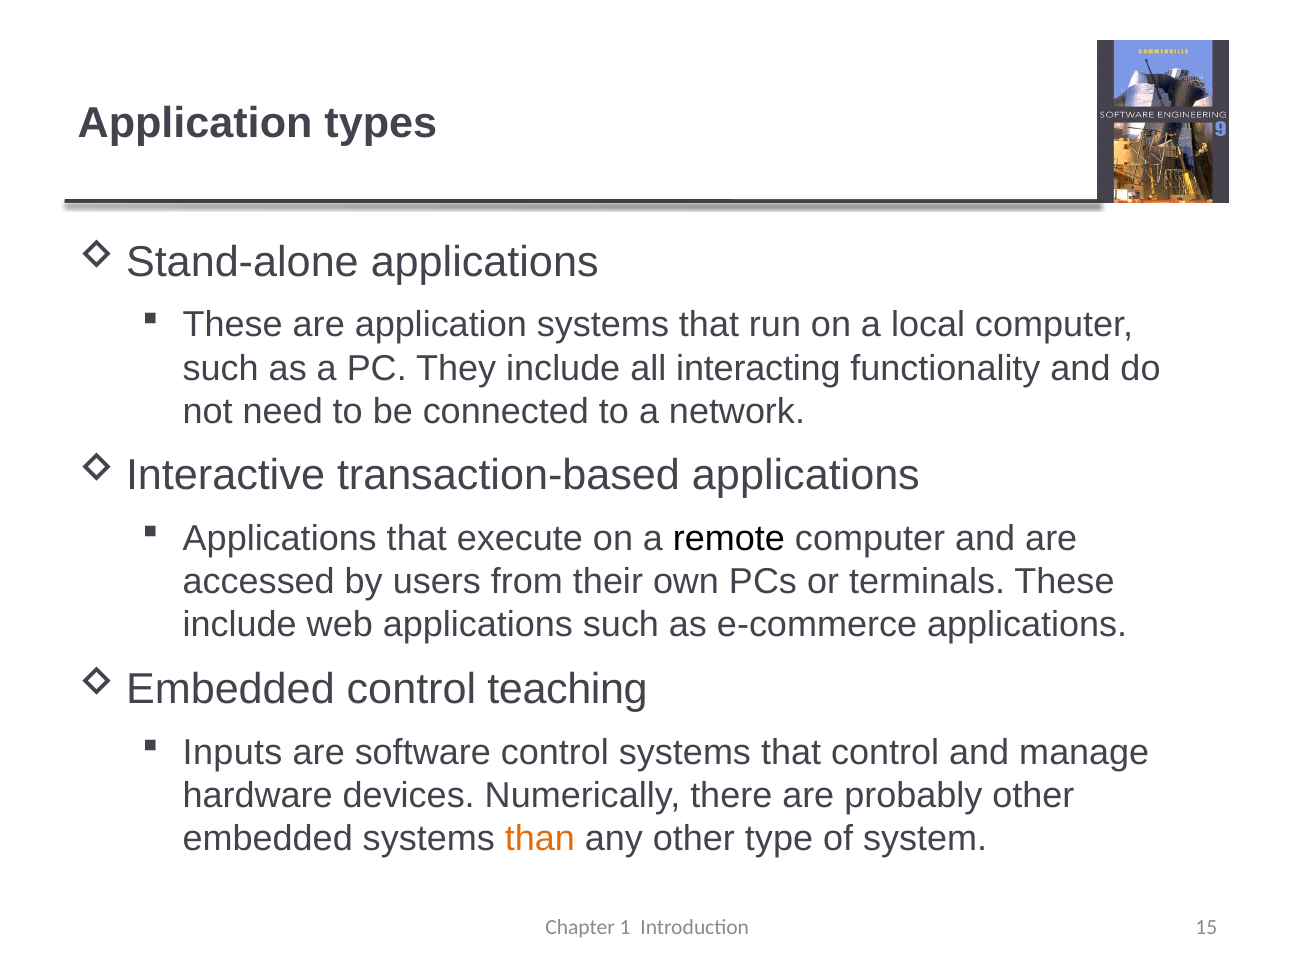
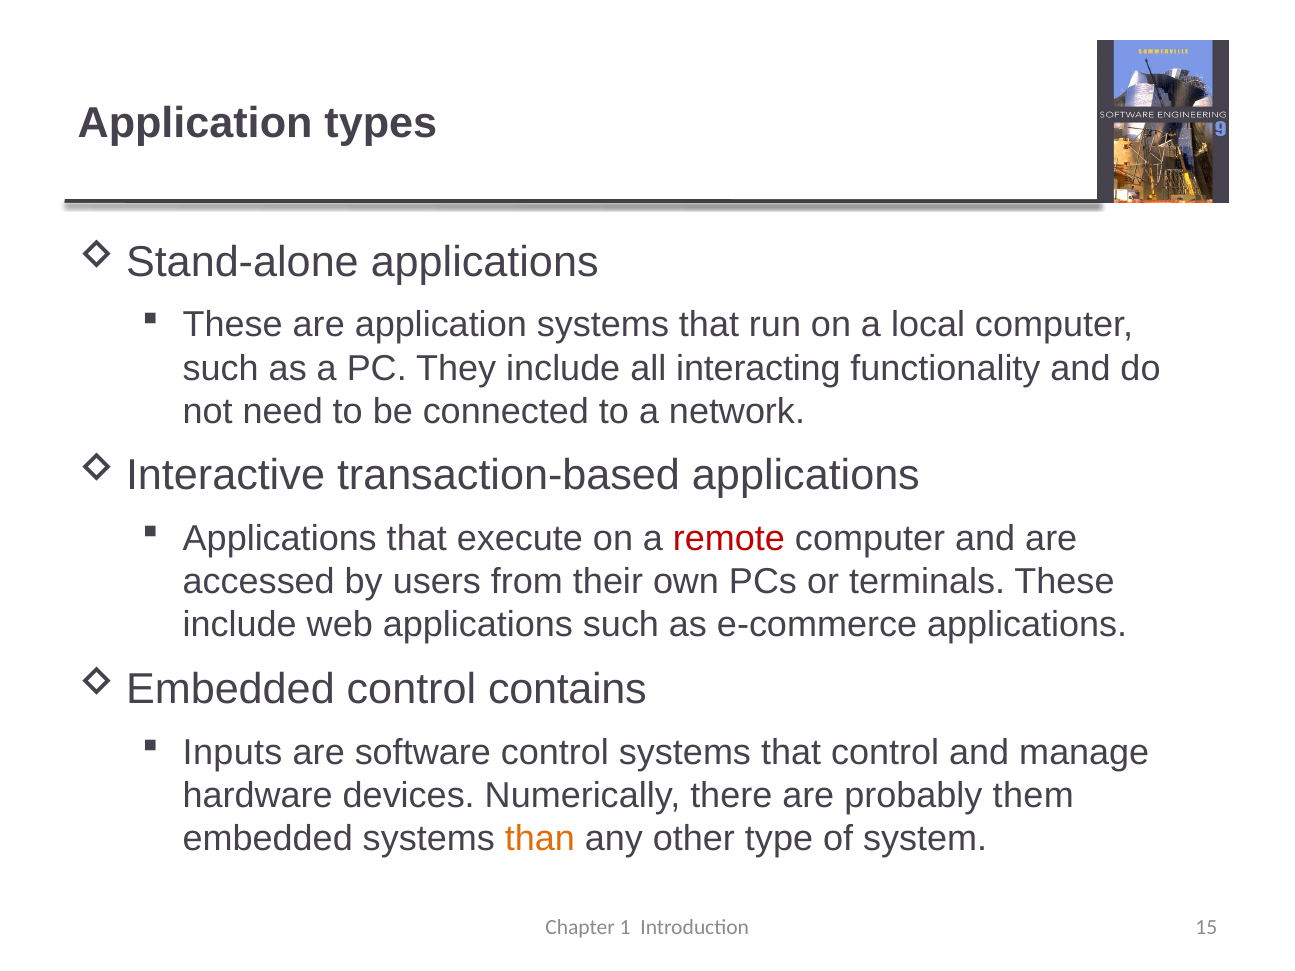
remote colour: black -> red
teaching: teaching -> contains
probably other: other -> them
